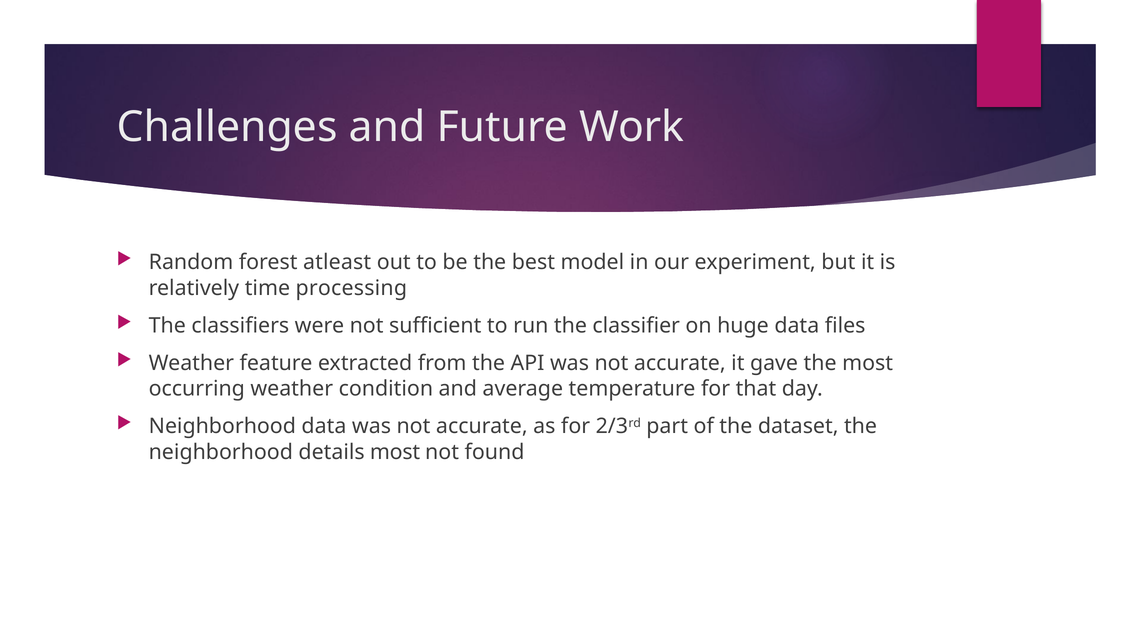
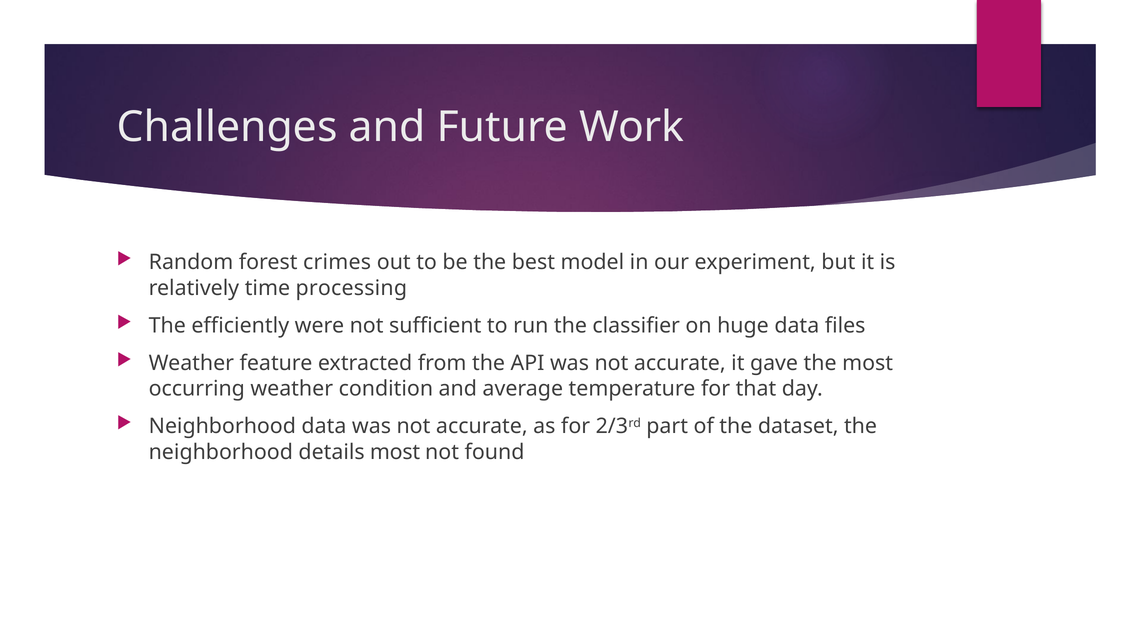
atleast: atleast -> crimes
classifiers: classifiers -> efficiently
